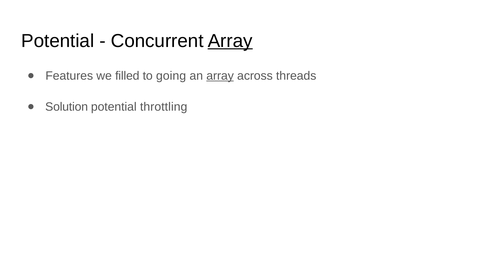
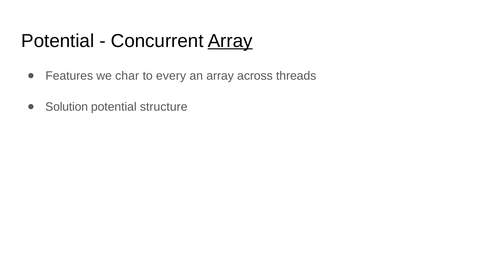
filled: filled -> char
going: going -> every
array at (220, 76) underline: present -> none
throttling: throttling -> structure
